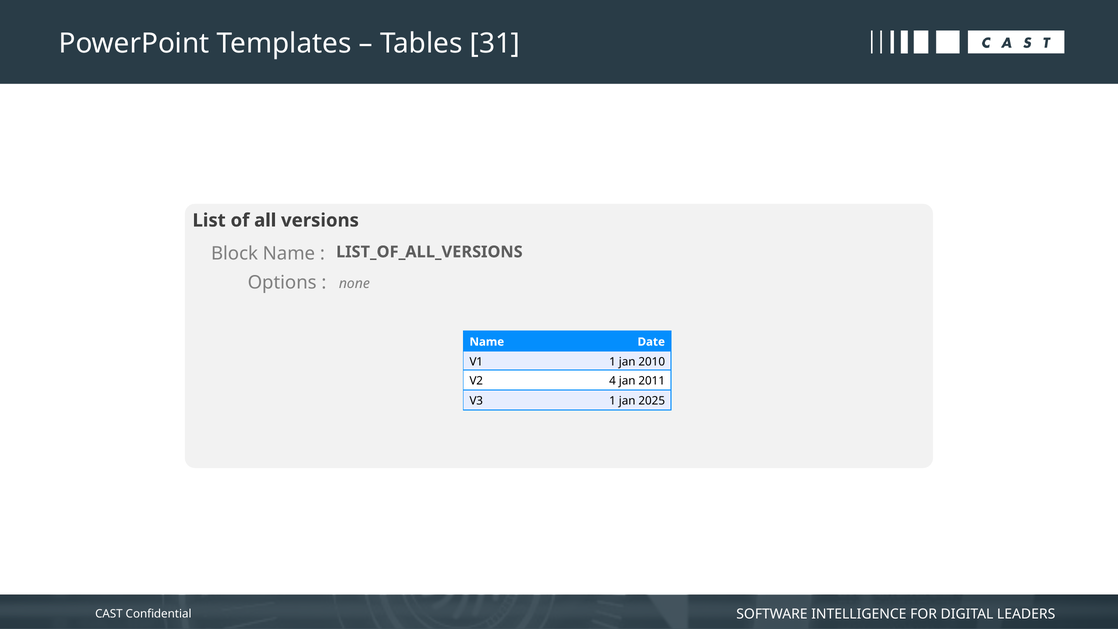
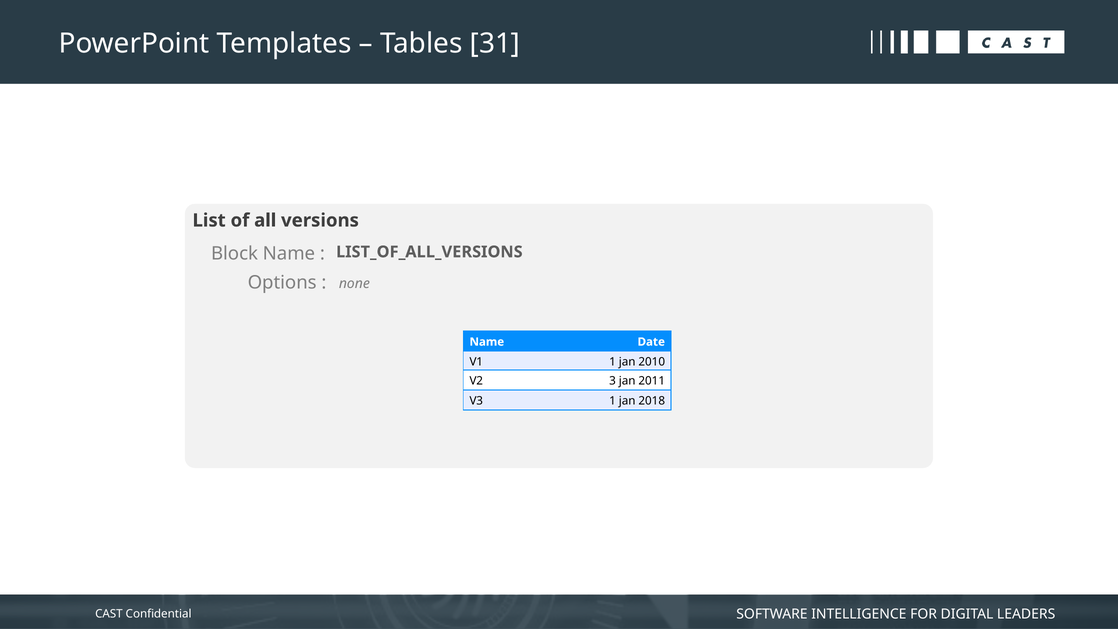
4: 4 -> 3
2025: 2025 -> 2018
